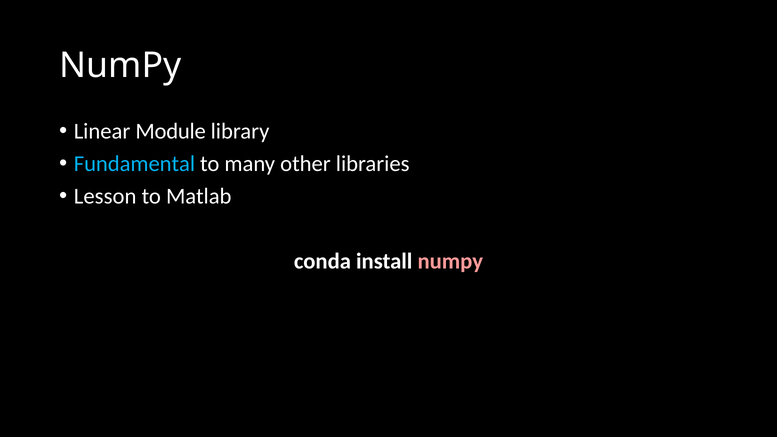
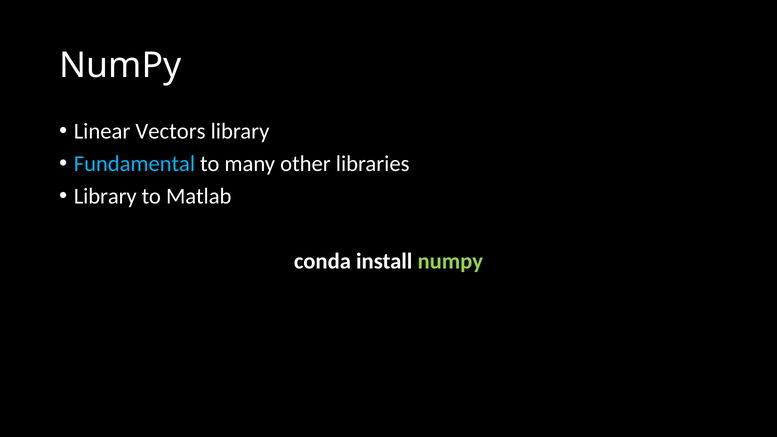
Module: Module -> Vectors
Lesson at (105, 196): Lesson -> Library
numpy at (450, 261) colour: pink -> light green
